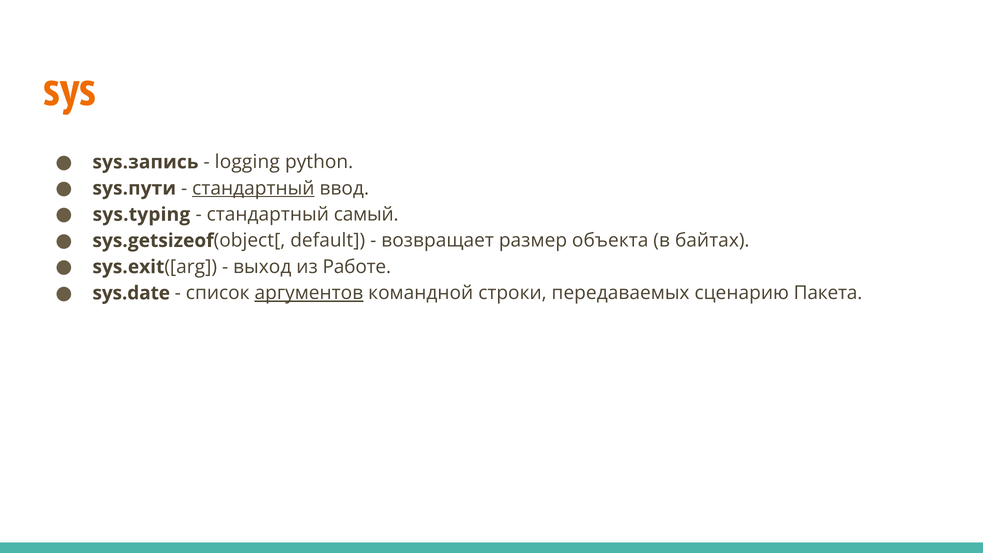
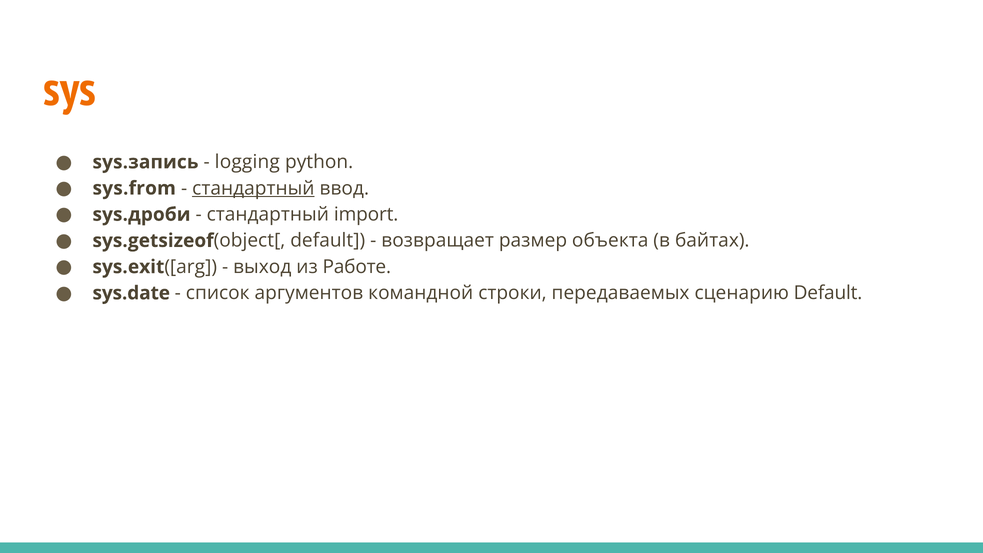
sys.пути: sys.пути -> sys.from
sys.typing: sys.typing -> sys.дроби
самый: самый -> import
аргументов underline: present -> none
сценарию Пакета: Пакета -> Default
